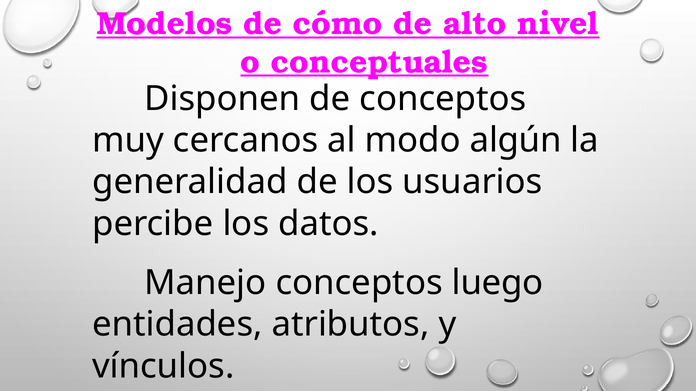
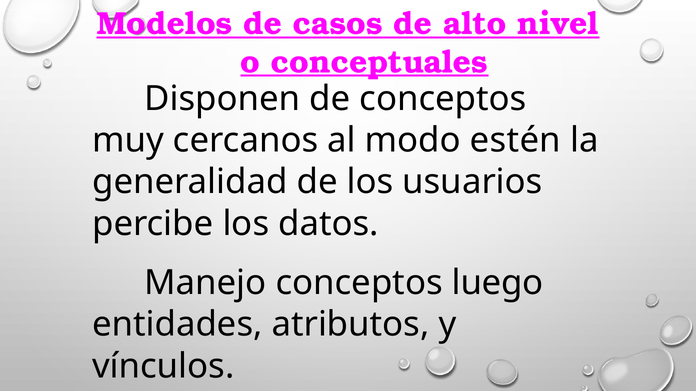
cómo: cómo -> casos
algún: algún -> estén
